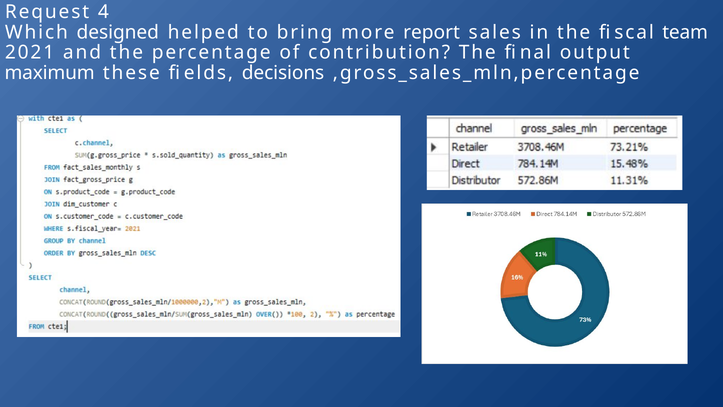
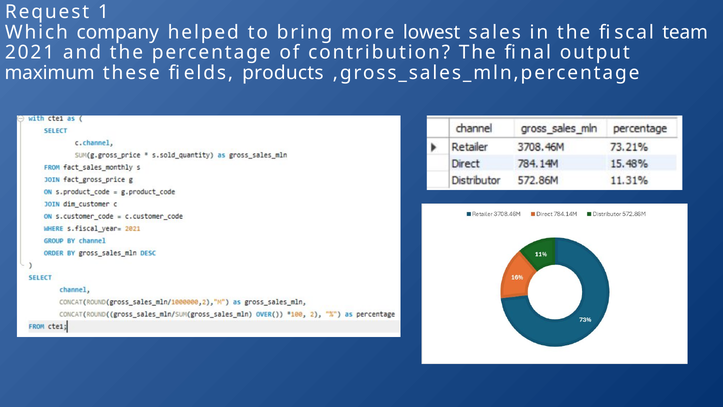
4: 4 -> 1
designed: designed -> company
report: report -> lowest
decisions: decisions -> products
